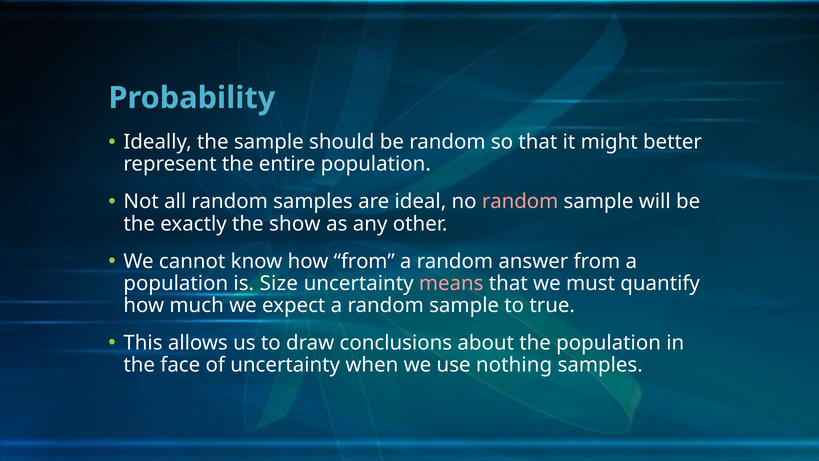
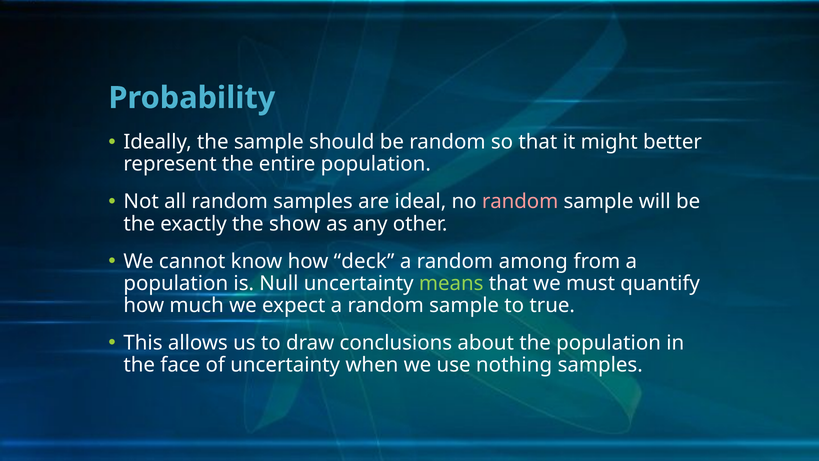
how from: from -> deck
answer: answer -> among
Size: Size -> Null
means colour: pink -> light green
